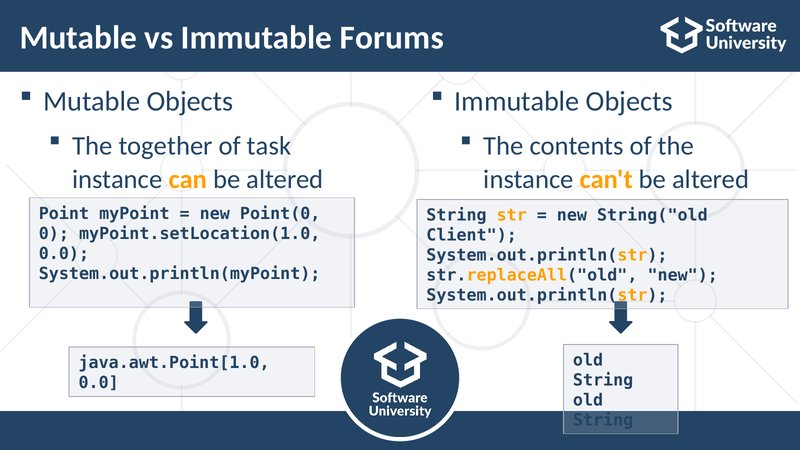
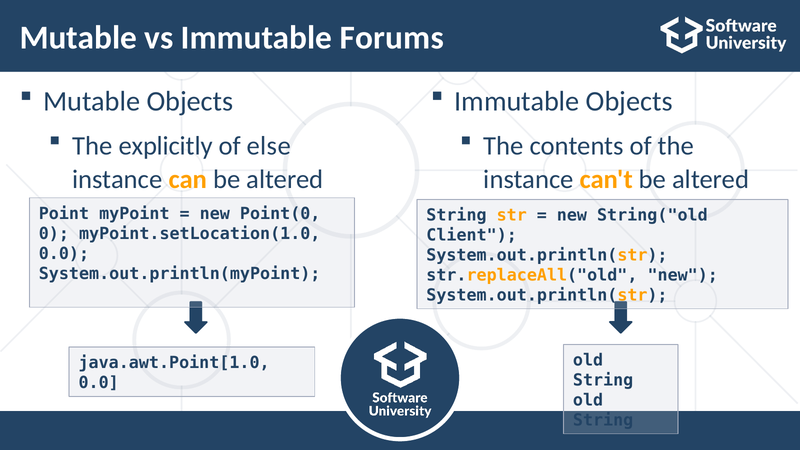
together: together -> explicitly
task: task -> else
